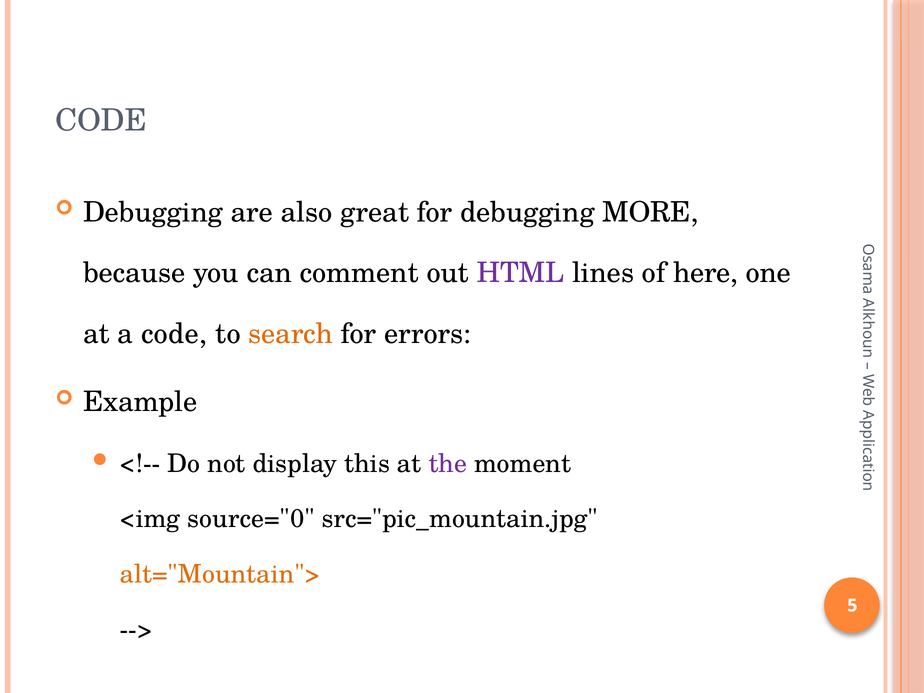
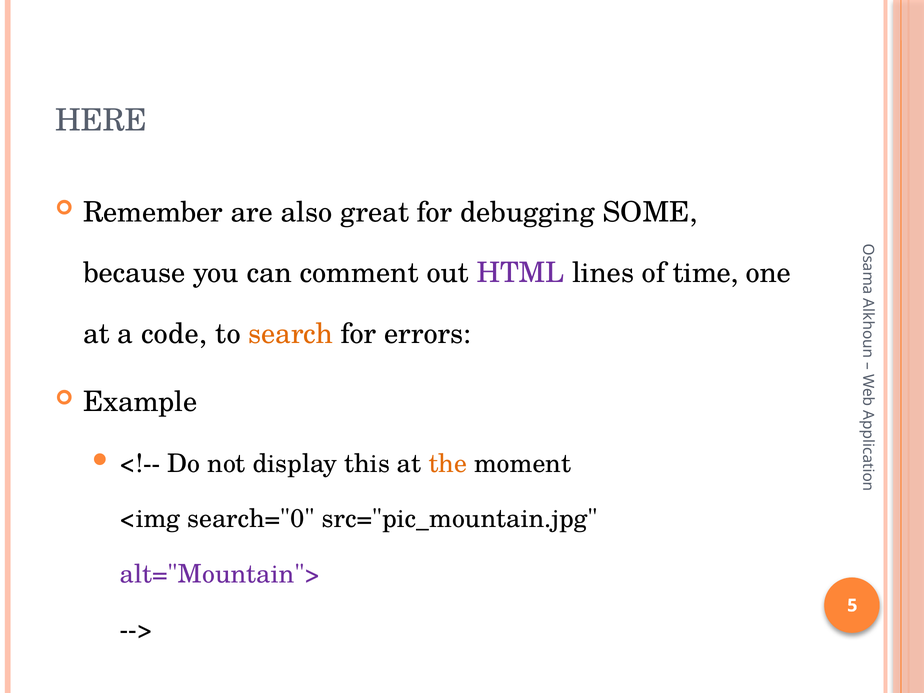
CODE at (101, 121): CODE -> HERE
Debugging at (153, 212): Debugging -> Remember
MORE: MORE -> SOME
here: here -> time
the colour: purple -> orange
source="0: source="0 -> search="0
alt="Mountain"> colour: orange -> purple
